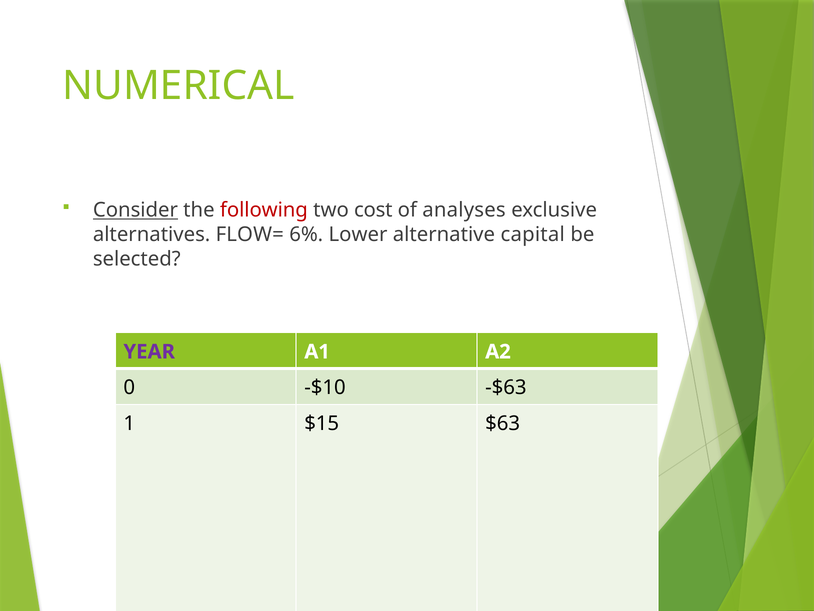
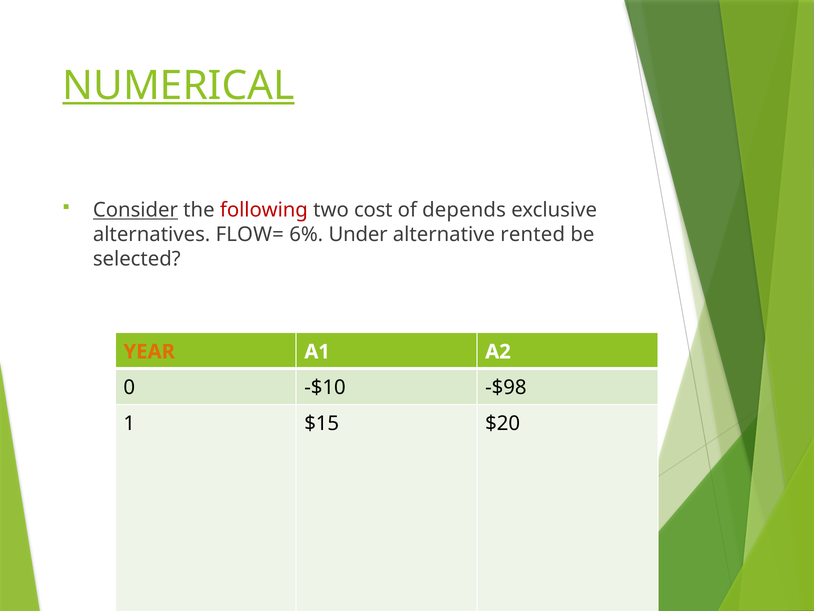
NUMERICAL underline: none -> present
analyses: analyses -> depends
Lower: Lower -> Under
capital: capital -> rented
YEAR colour: purple -> orange
-$63: -$63 -> -$98
$63: $63 -> $20
